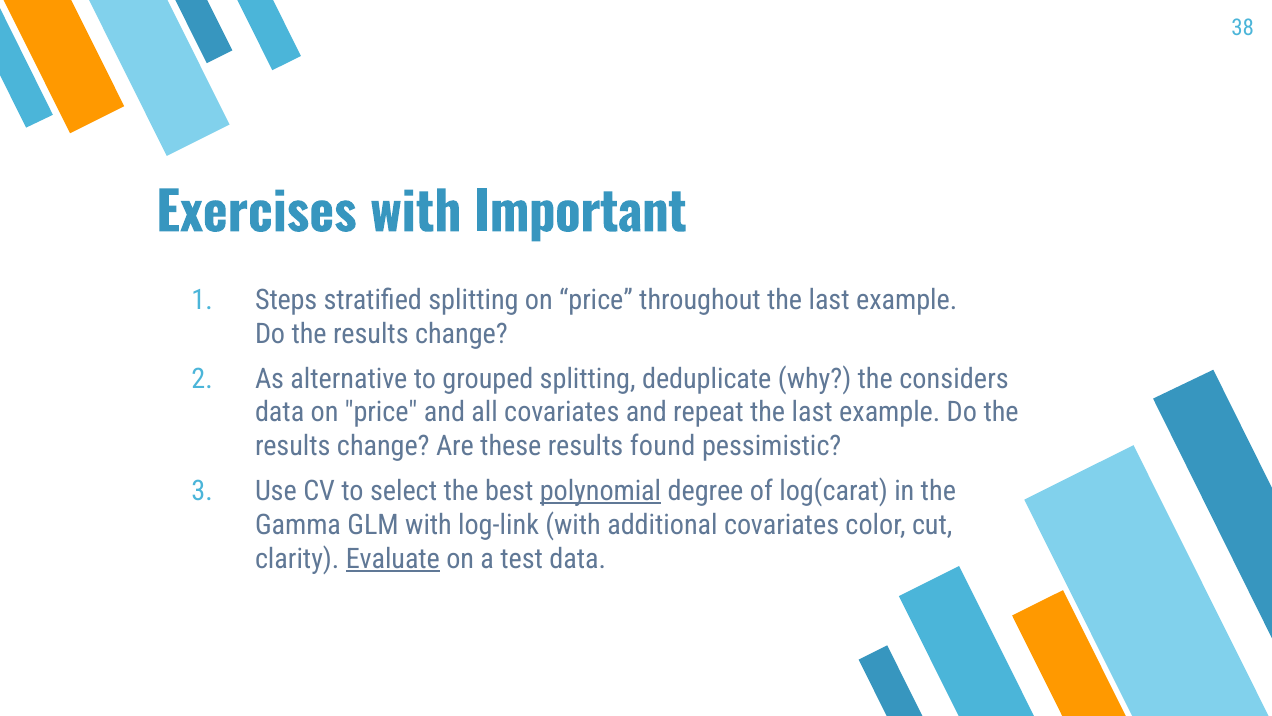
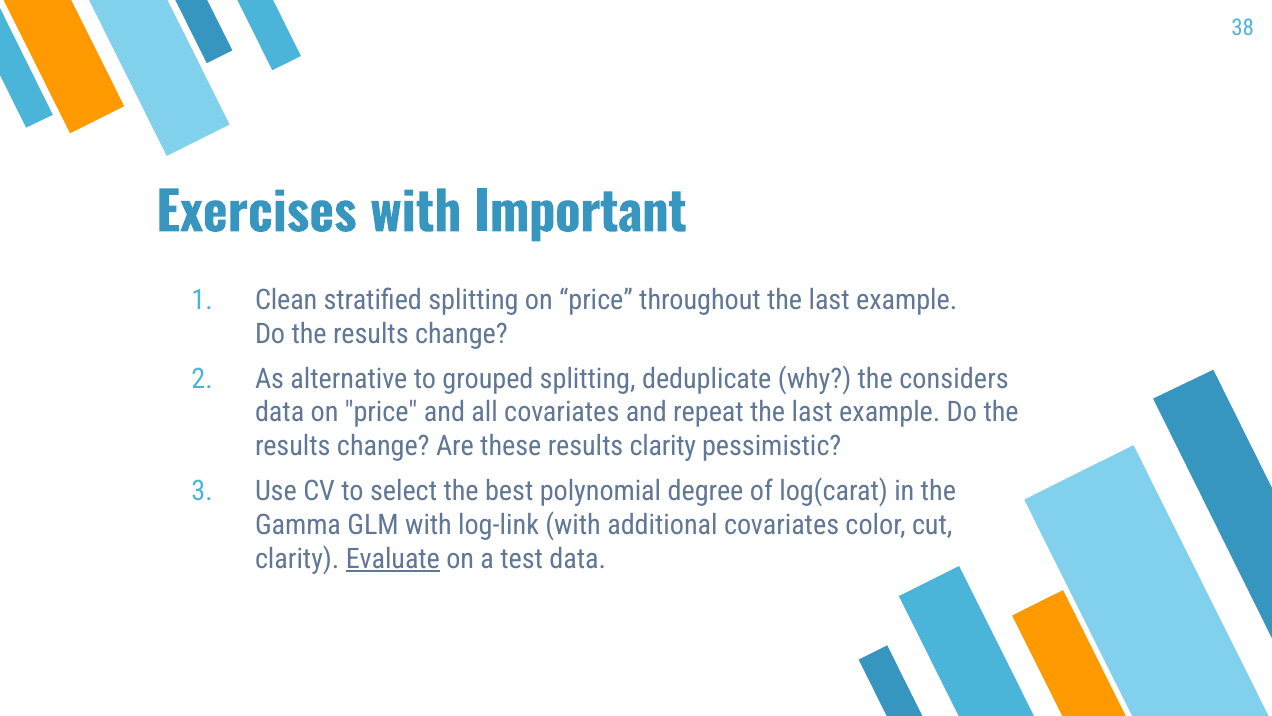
Steps: Steps -> Clean
results found: found -> clarity
polynomial underline: present -> none
